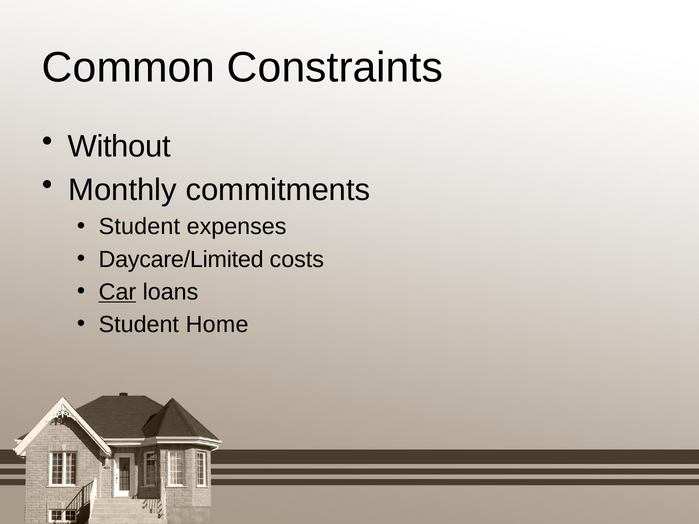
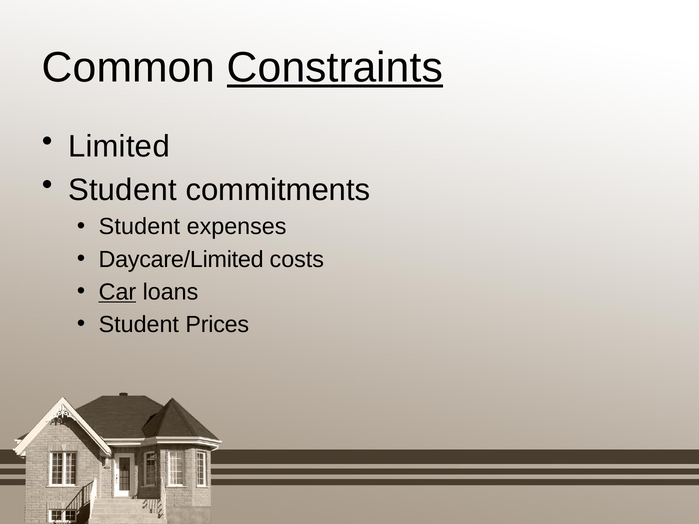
Constraints underline: none -> present
Without: Without -> Limited
Monthly at (123, 190): Monthly -> Student
Home: Home -> Prices
